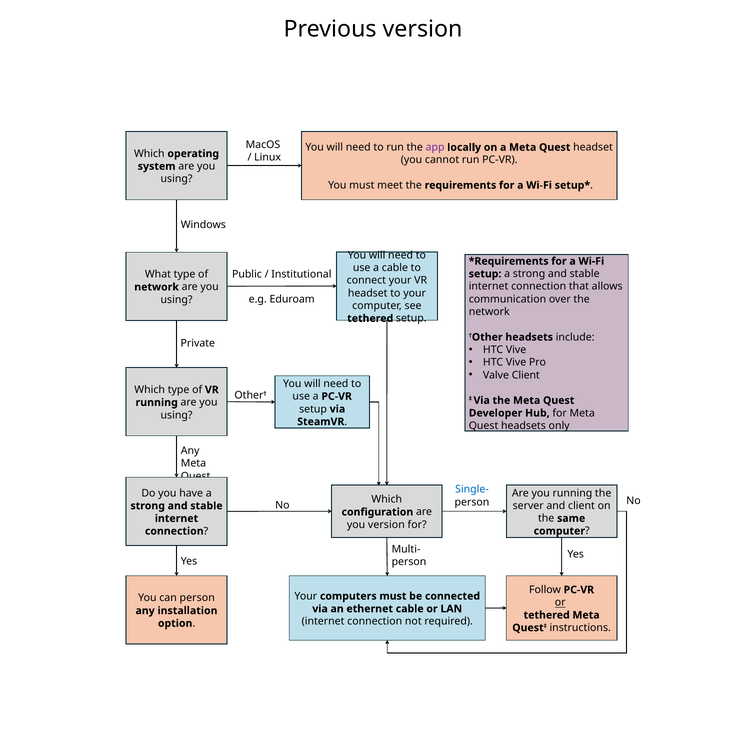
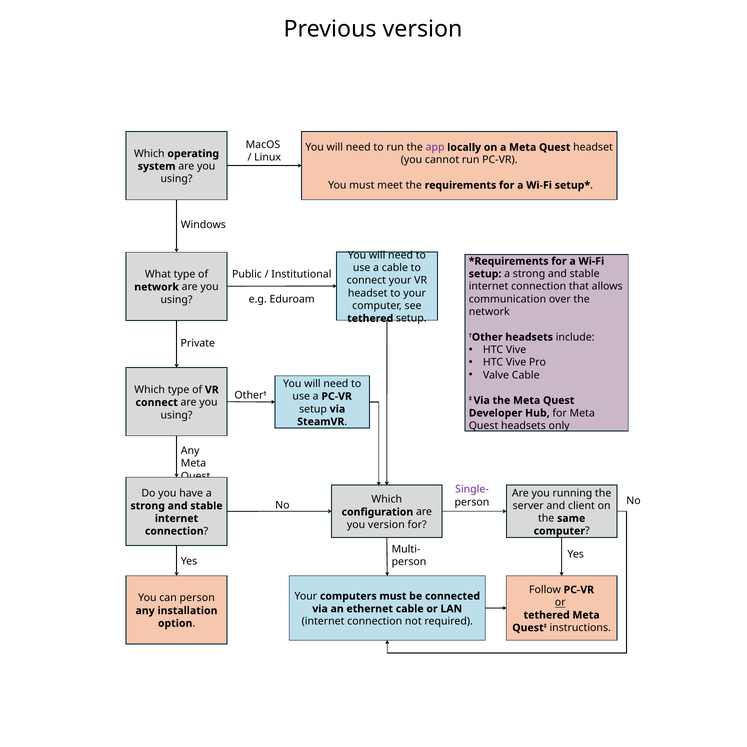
Valve Client: Client -> Cable
running at (157, 402): running -> connect
Single- colour: blue -> purple
